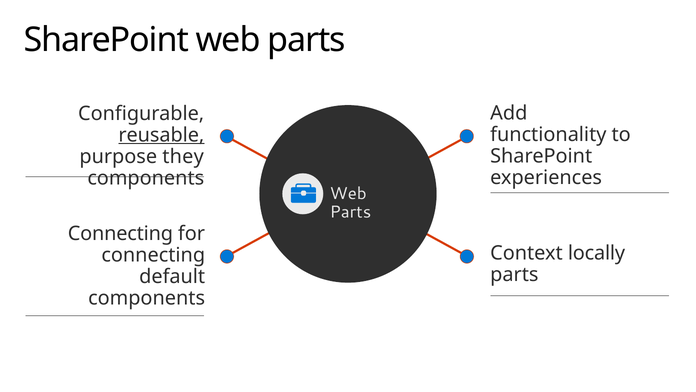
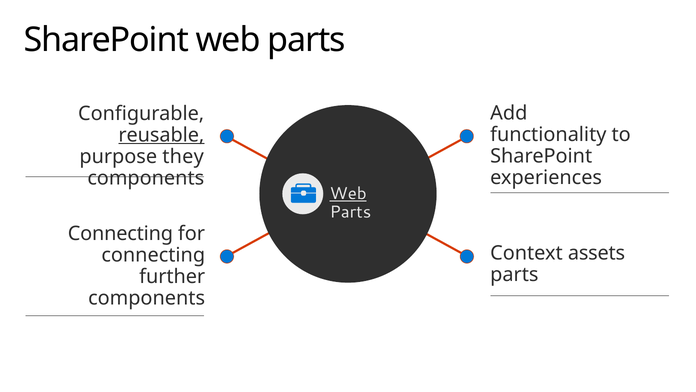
Web at (348, 193) underline: none -> present
locally: locally -> assets
default: default -> further
